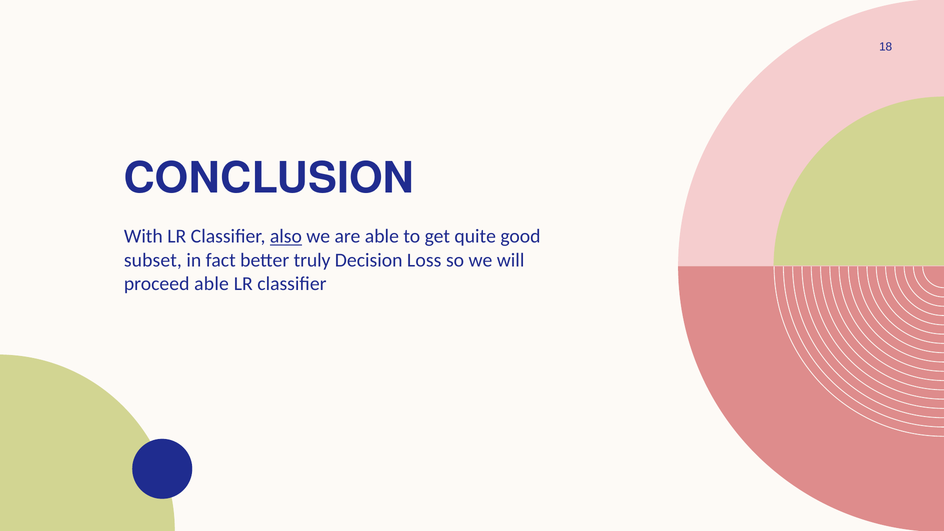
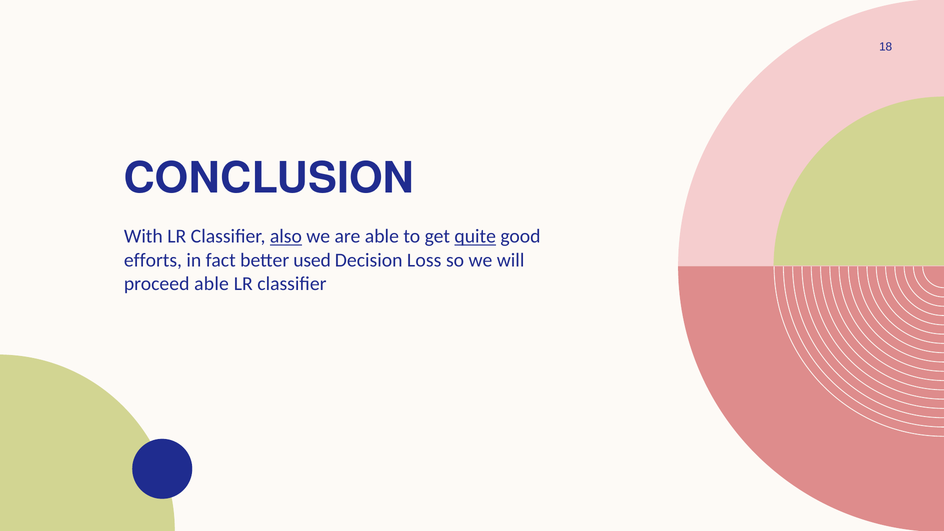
quite underline: none -> present
subset: subset -> efforts
truly: truly -> used
